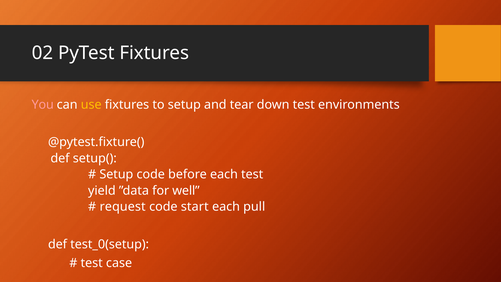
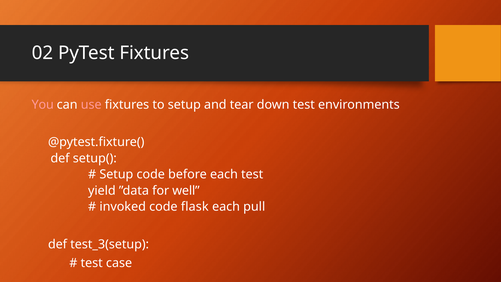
use colour: yellow -> pink
request: request -> invoked
start: start -> flask
test_0(setup: test_0(setup -> test_3(setup
